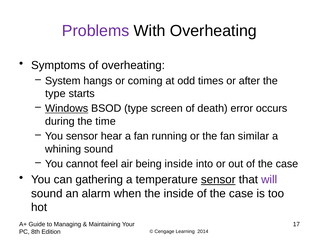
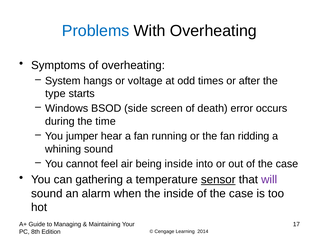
Problems colour: purple -> blue
coming: coming -> voltage
Windows underline: present -> none
BSOD type: type -> side
You sensor: sensor -> jumper
similar: similar -> ridding
